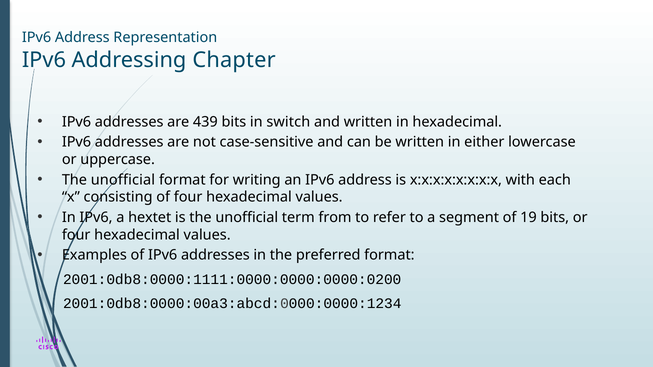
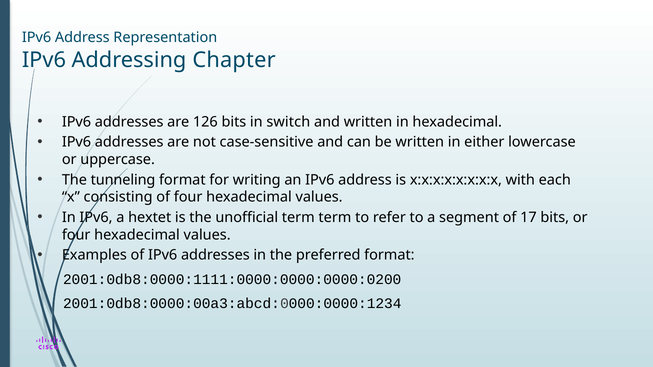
439: 439 -> 126
unofficial at (123, 180): unofficial -> tunneling
term from: from -> term
19: 19 -> 17
